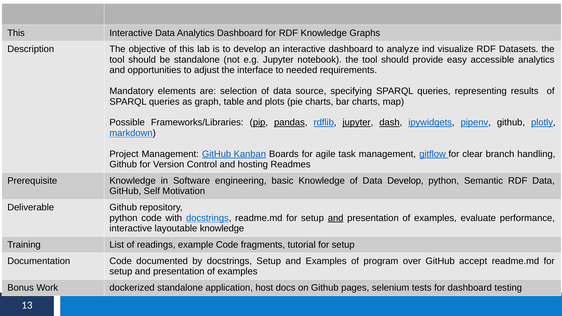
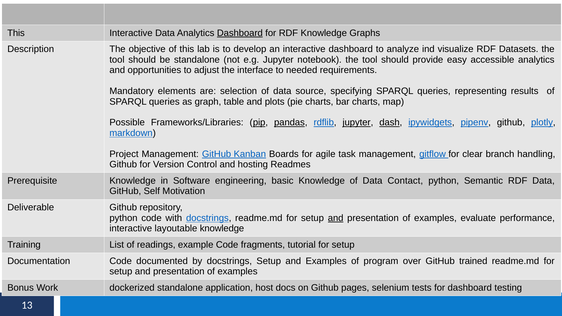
Dashboard at (240, 33) underline: none -> present
Data Develop: Develop -> Contact
accept: accept -> trained
